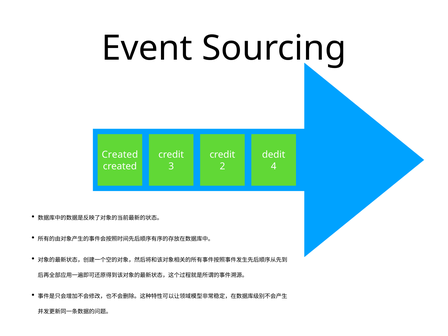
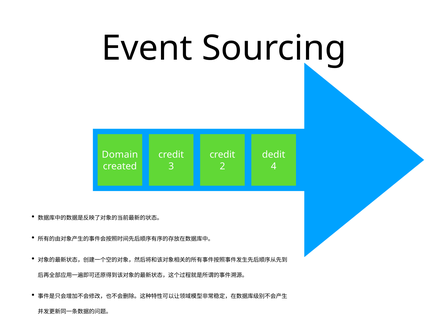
Created at (120, 155): Created -> Domain
